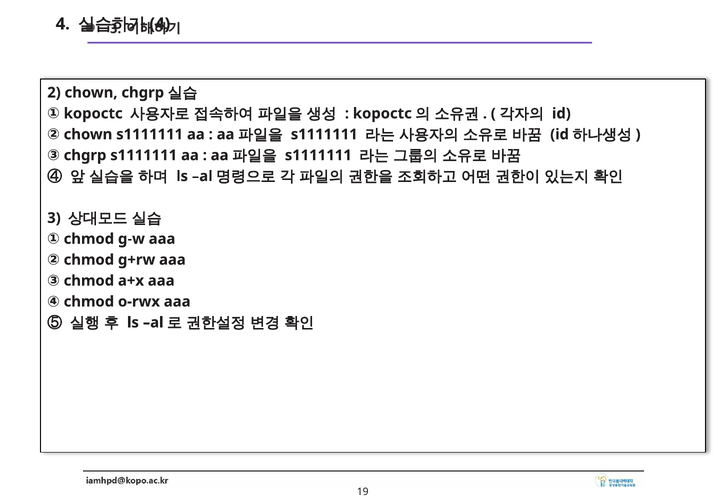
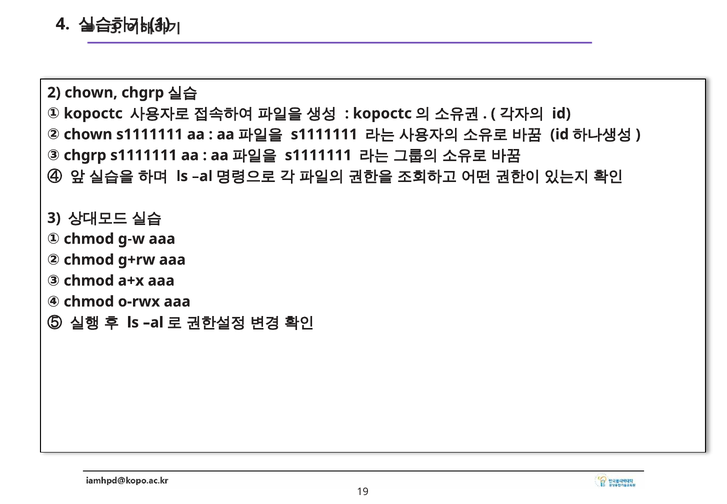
4 at (160, 24): 4 -> 1
